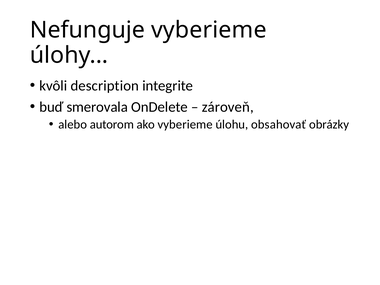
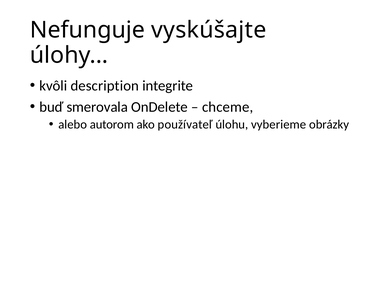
Nefunguje vyberieme: vyberieme -> vyskúšajte
zároveň: zároveň -> chceme
ako vyberieme: vyberieme -> používateľ
obsahovať: obsahovať -> vyberieme
